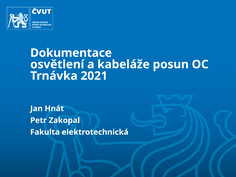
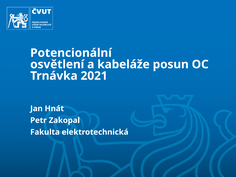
Dokumentace: Dokumentace -> Potencionální
